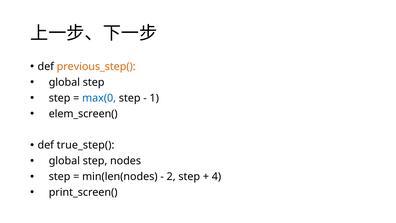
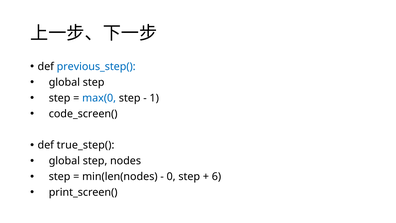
previous_step( colour: orange -> blue
elem_screen(: elem_screen( -> code_screen(
2: 2 -> 0
4: 4 -> 6
